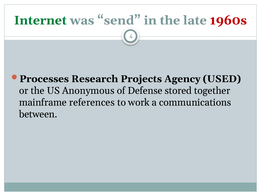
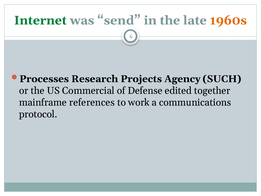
1960s colour: red -> orange
USED: USED -> SUCH
Anonymous: Anonymous -> Commercial
stored: stored -> edited
between: between -> protocol
